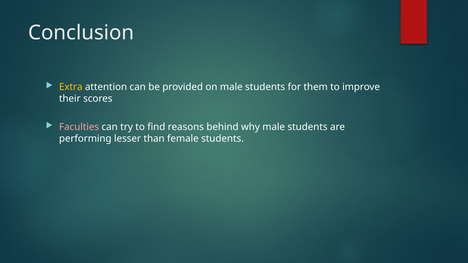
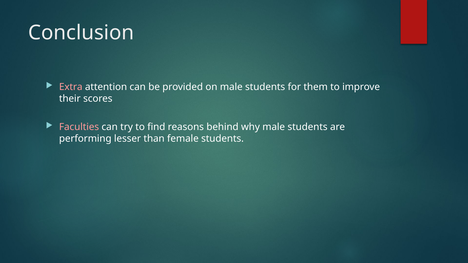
Extra colour: yellow -> pink
